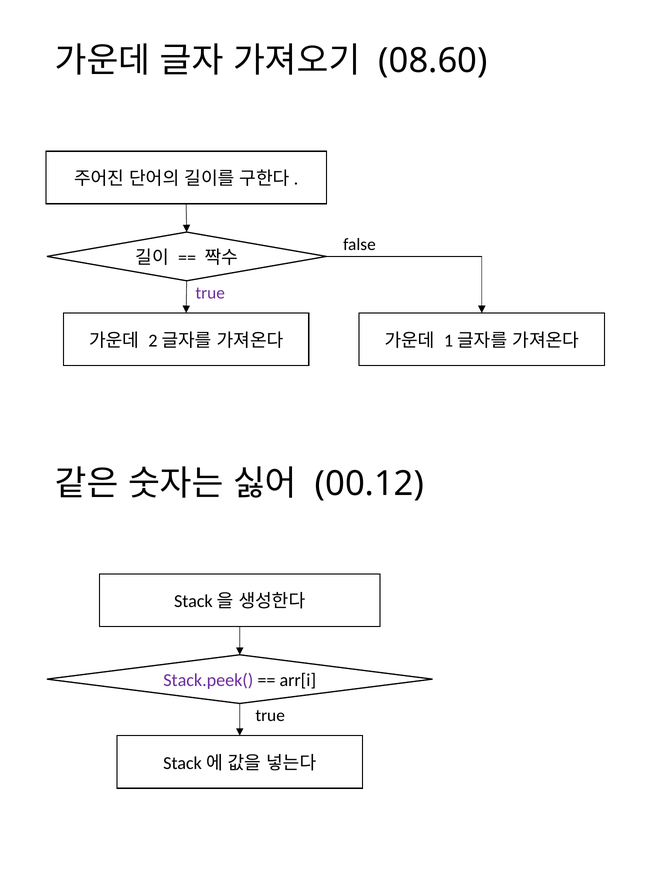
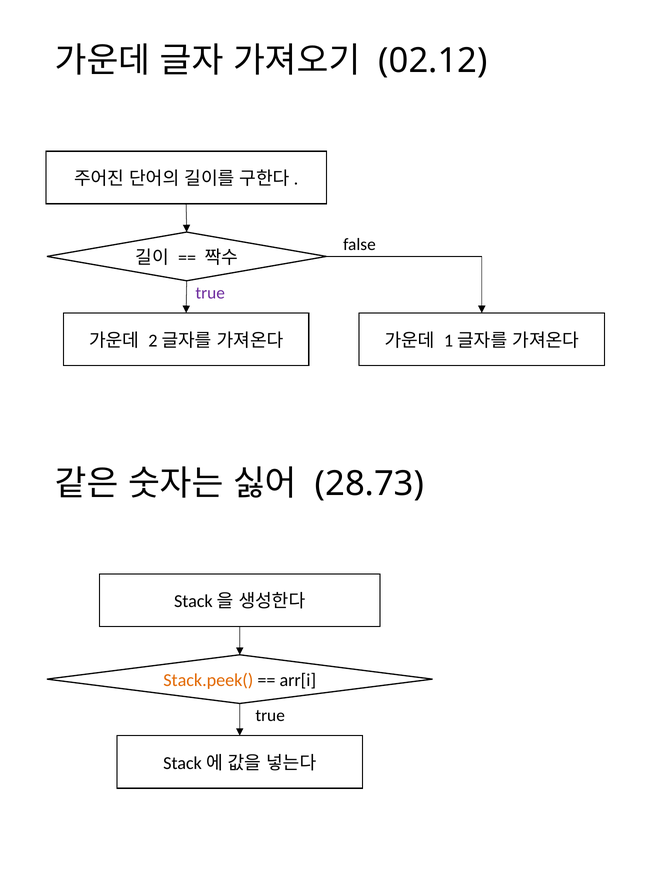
08.60: 08.60 -> 02.12
00.12: 00.12 -> 28.73
Stack.peek( colour: purple -> orange
